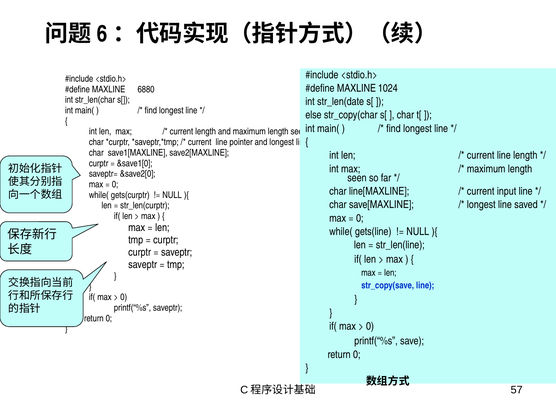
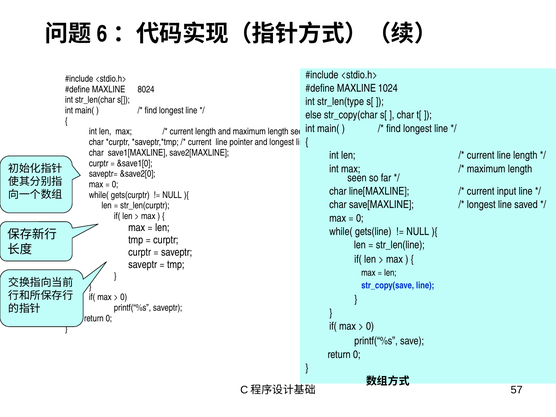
6880: 6880 -> 8024
str_len(date: str_len(date -> str_len(type
